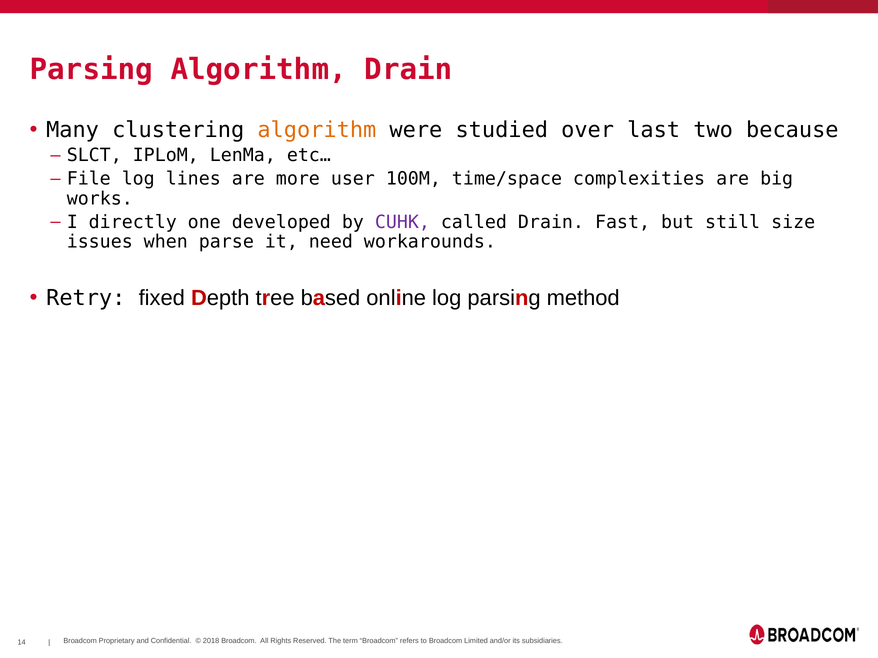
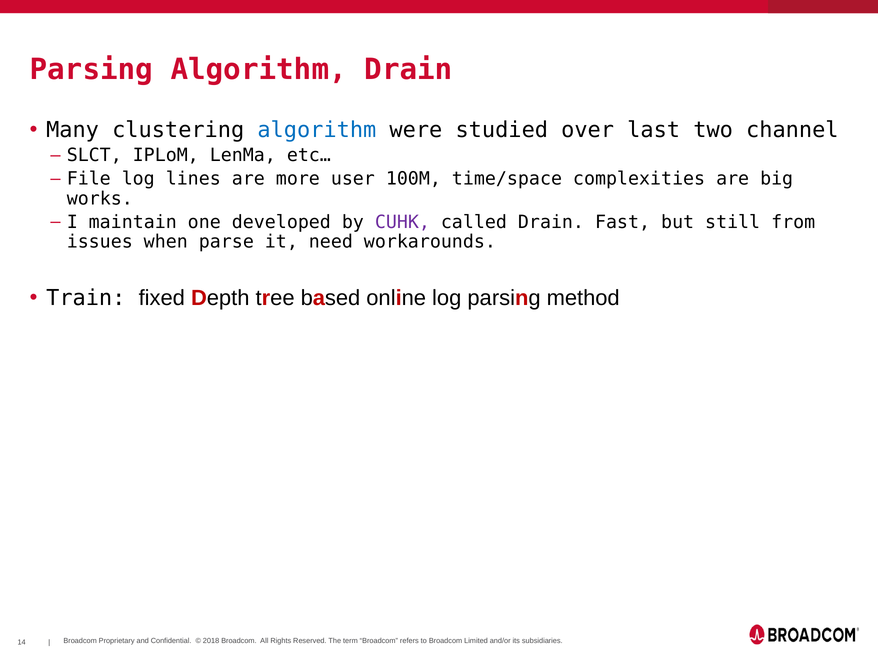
algorithm at (317, 130) colour: orange -> blue
because: because -> channel
directly: directly -> maintain
size: size -> from
Retry: Retry -> Train
